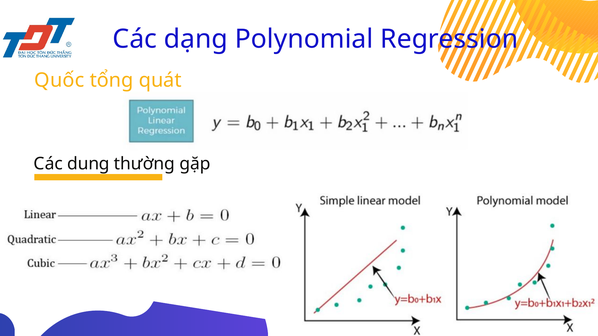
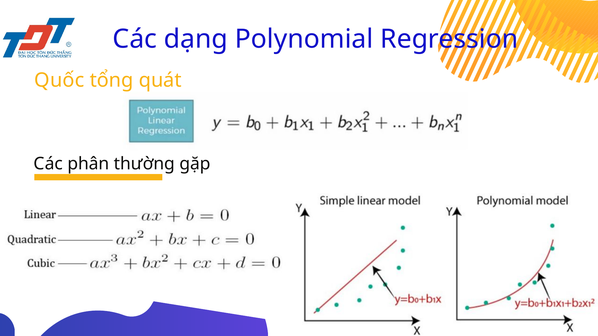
dung: dung -> phân
